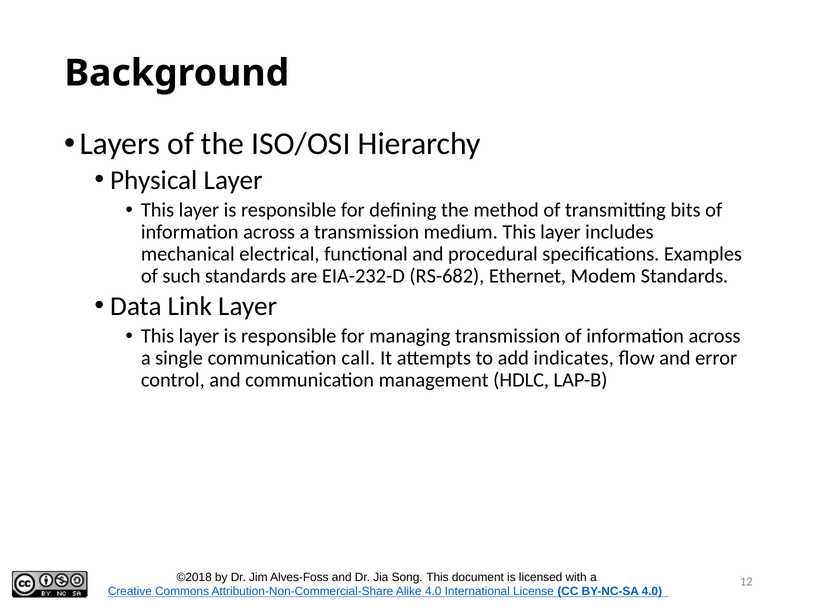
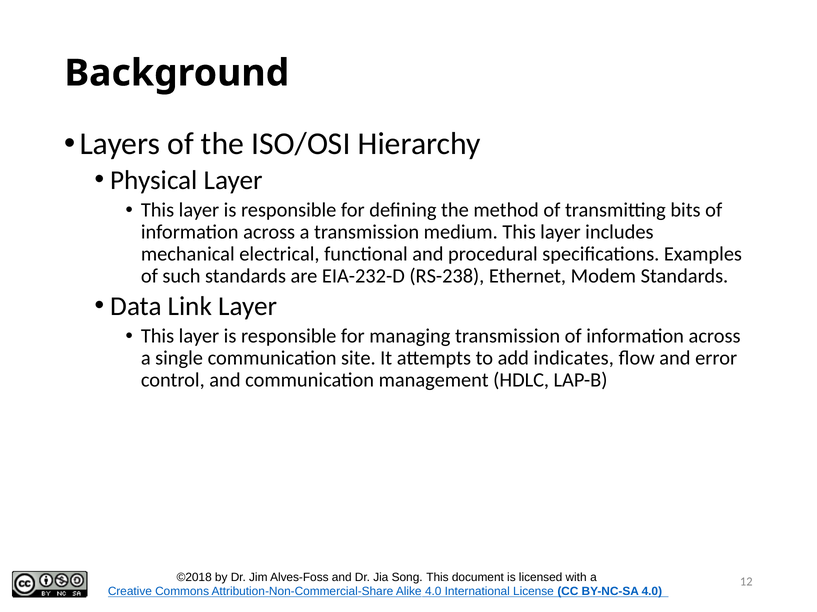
RS-682: RS-682 -> RS-238
call: call -> site
